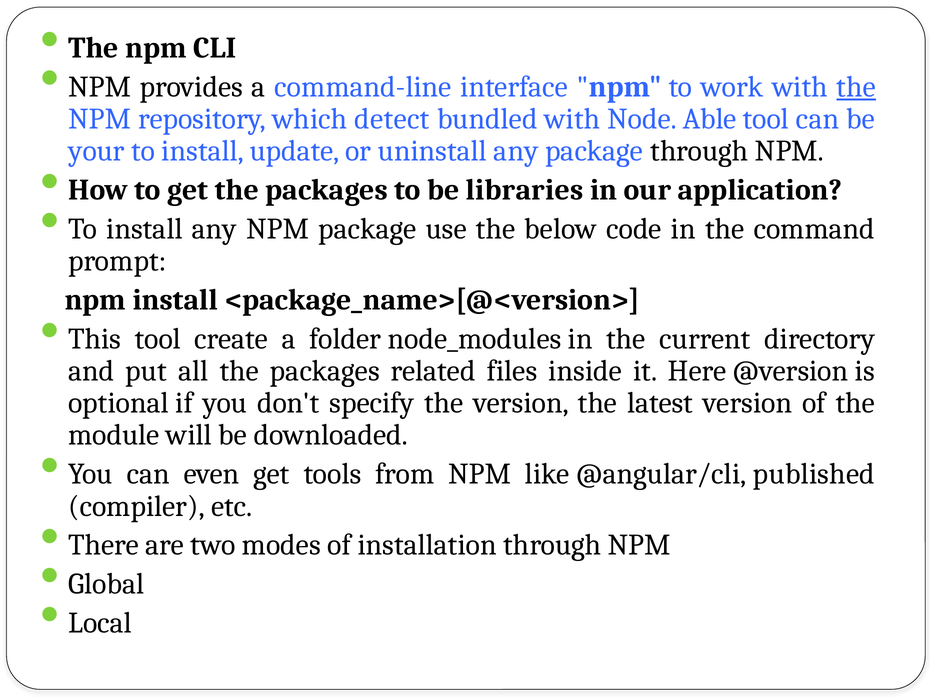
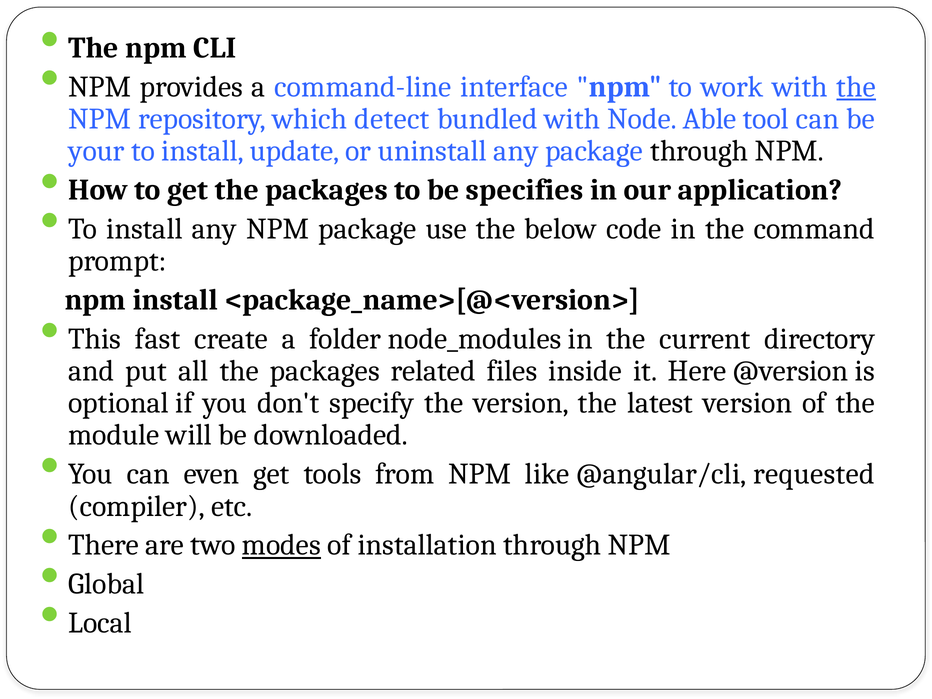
libraries: libraries -> specifies
This tool: tool -> fast
published: published -> requested
modes underline: none -> present
